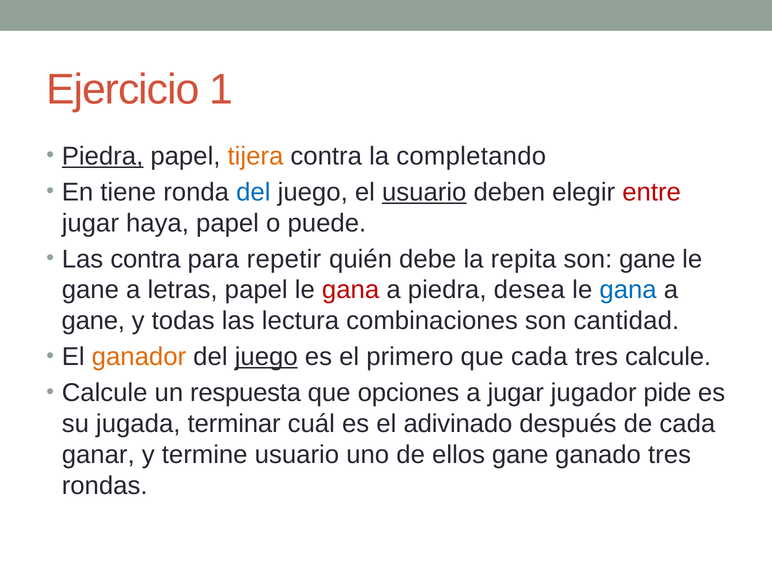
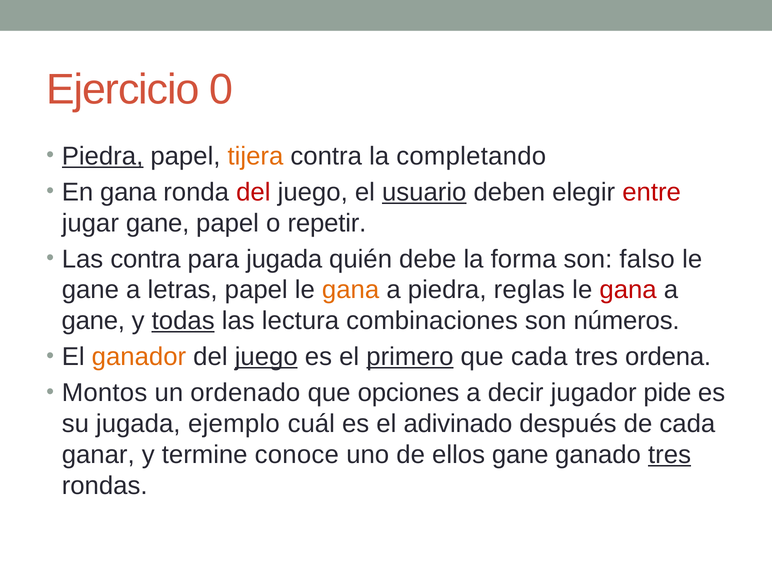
1: 1 -> 0
En tiene: tiene -> gana
del at (253, 192) colour: blue -> red
jugar haya: haya -> gane
puede: puede -> repetir
para repetir: repetir -> jugada
repita: repita -> forma
son gane: gane -> falso
gana at (351, 290) colour: red -> orange
desea: desea -> reglas
gana at (628, 290) colour: blue -> red
todas underline: none -> present
cantidad: cantidad -> números
primero underline: none -> present
tres calcule: calcule -> ordena
Calcule at (105, 393): Calcule -> Montos
respuesta: respuesta -> ordenado
a jugar: jugar -> decir
terminar: terminar -> ejemplo
termine usuario: usuario -> conoce
tres at (670, 455) underline: none -> present
